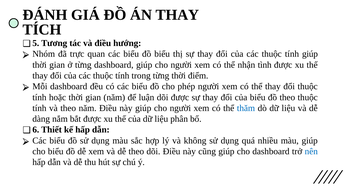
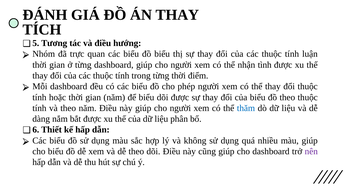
tính giúp: giúp -> luận
để luận: luận -> biểu
nên colour: blue -> purple
